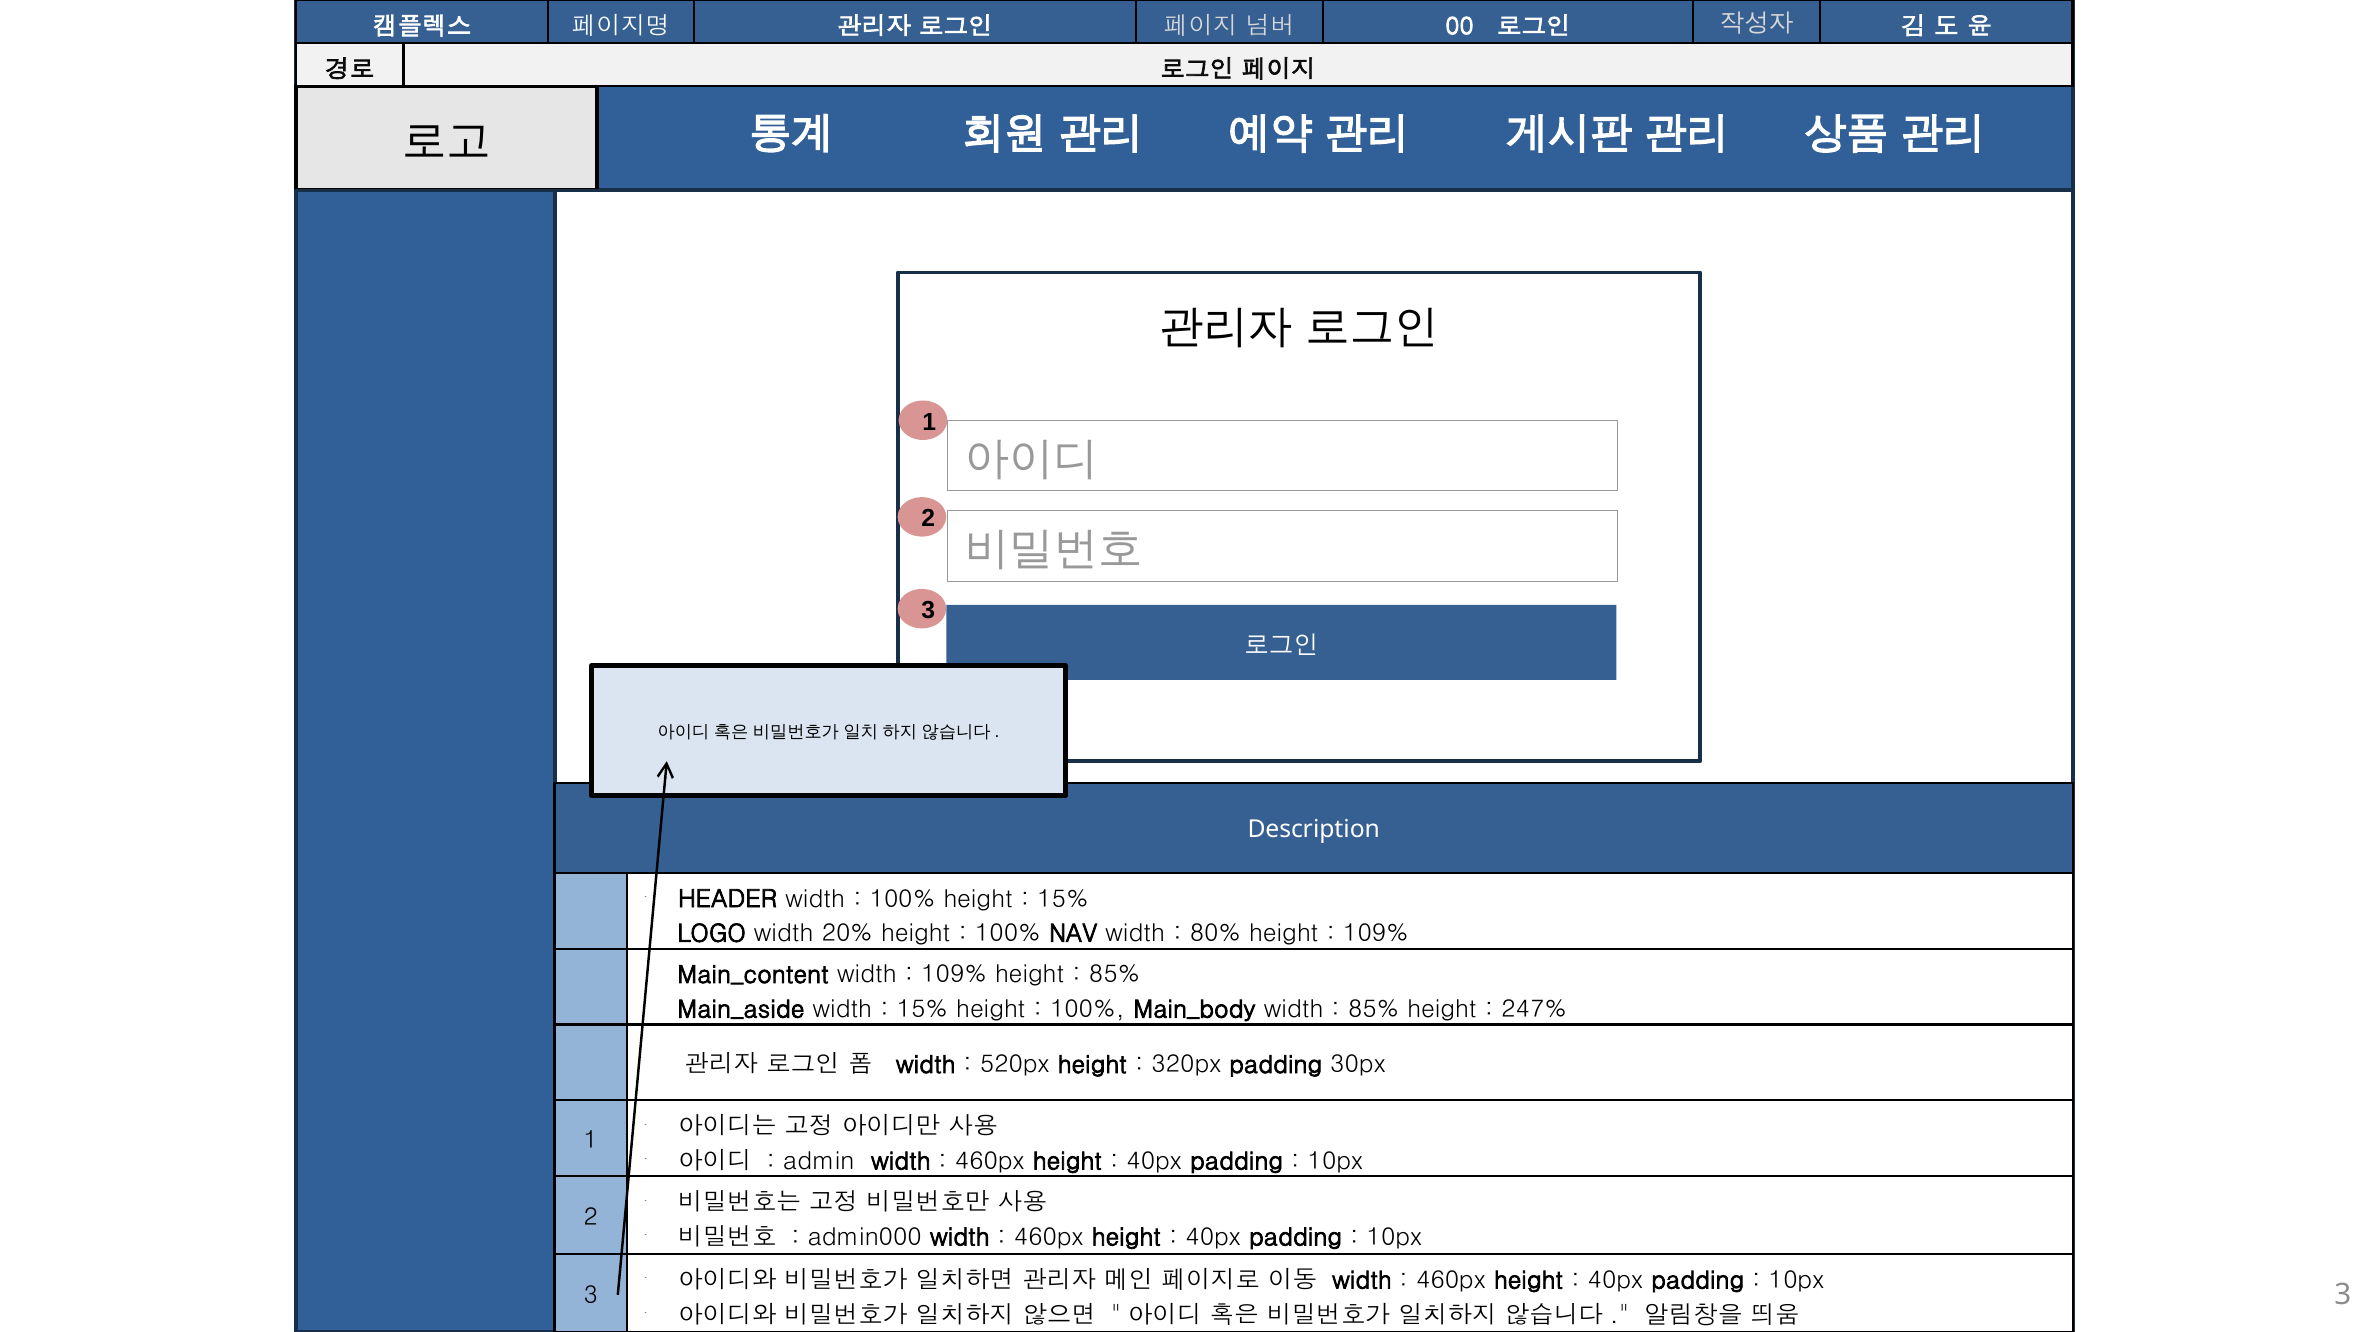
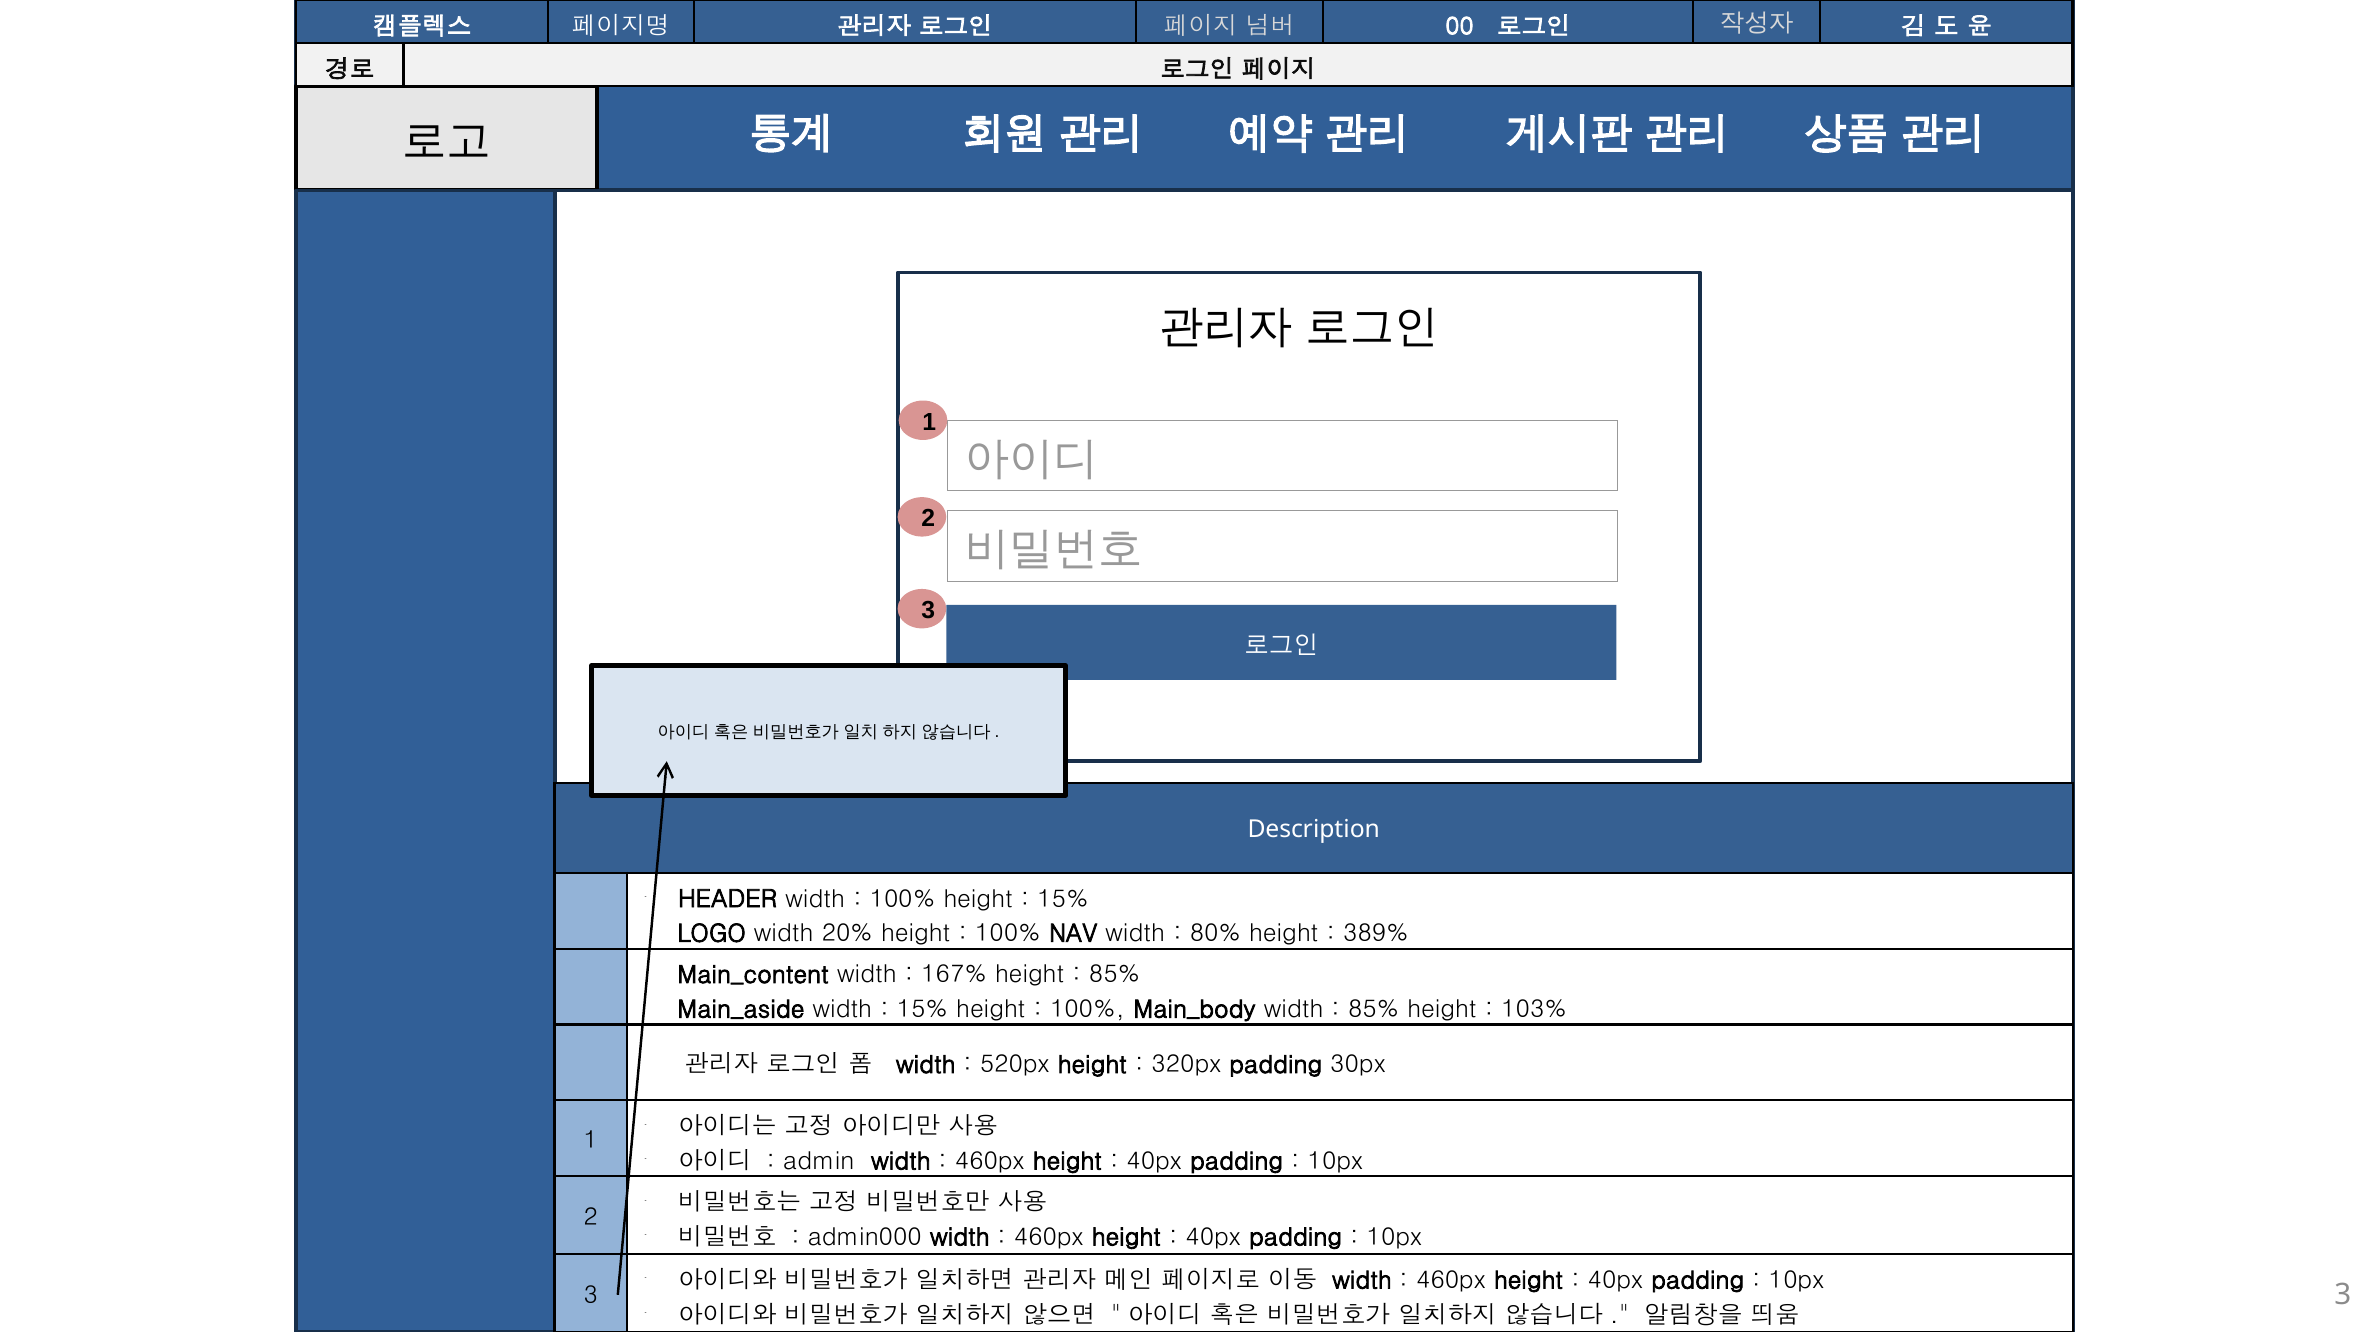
109% at (1376, 934): 109% -> 389%
109% at (954, 975): 109% -> 167%
247%: 247% -> 103%
